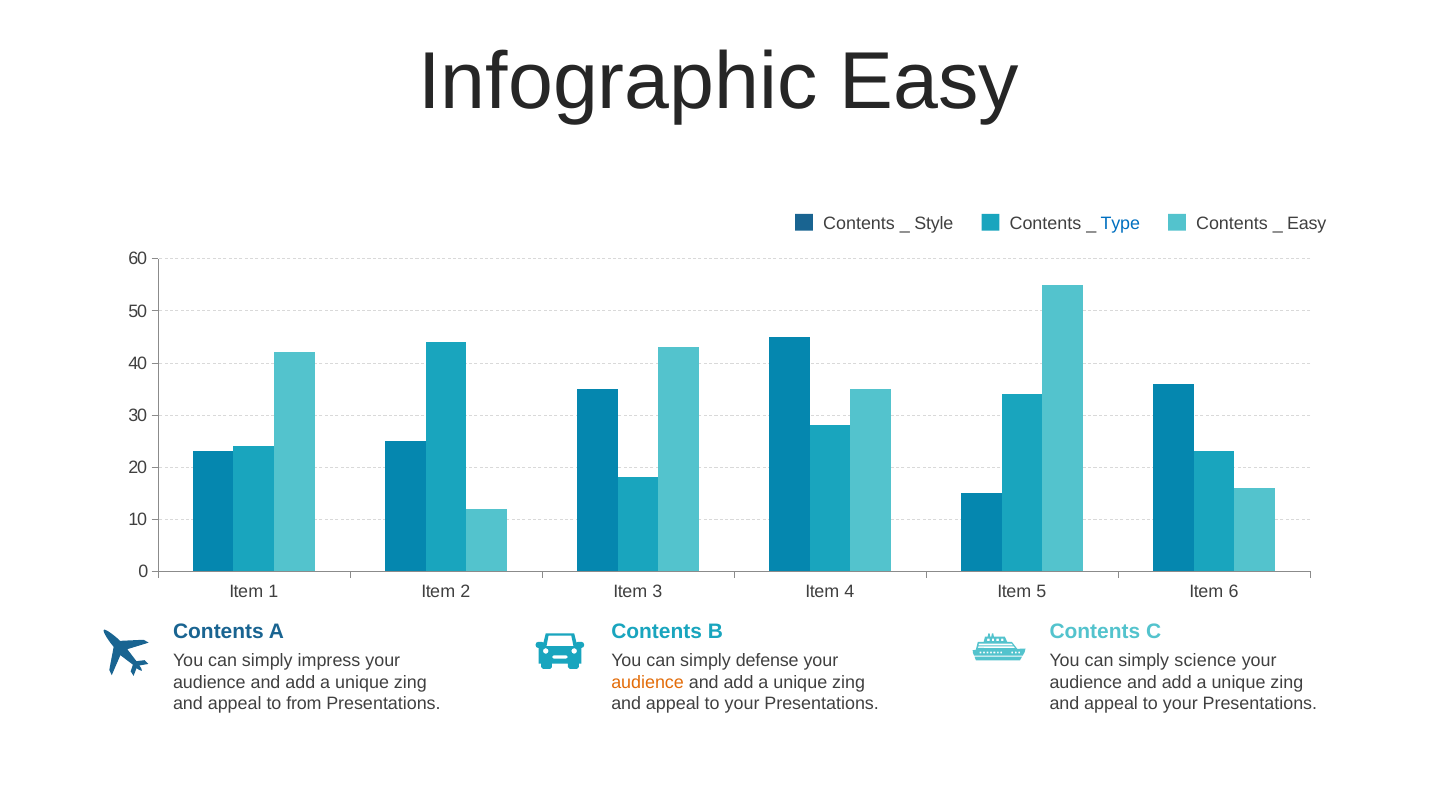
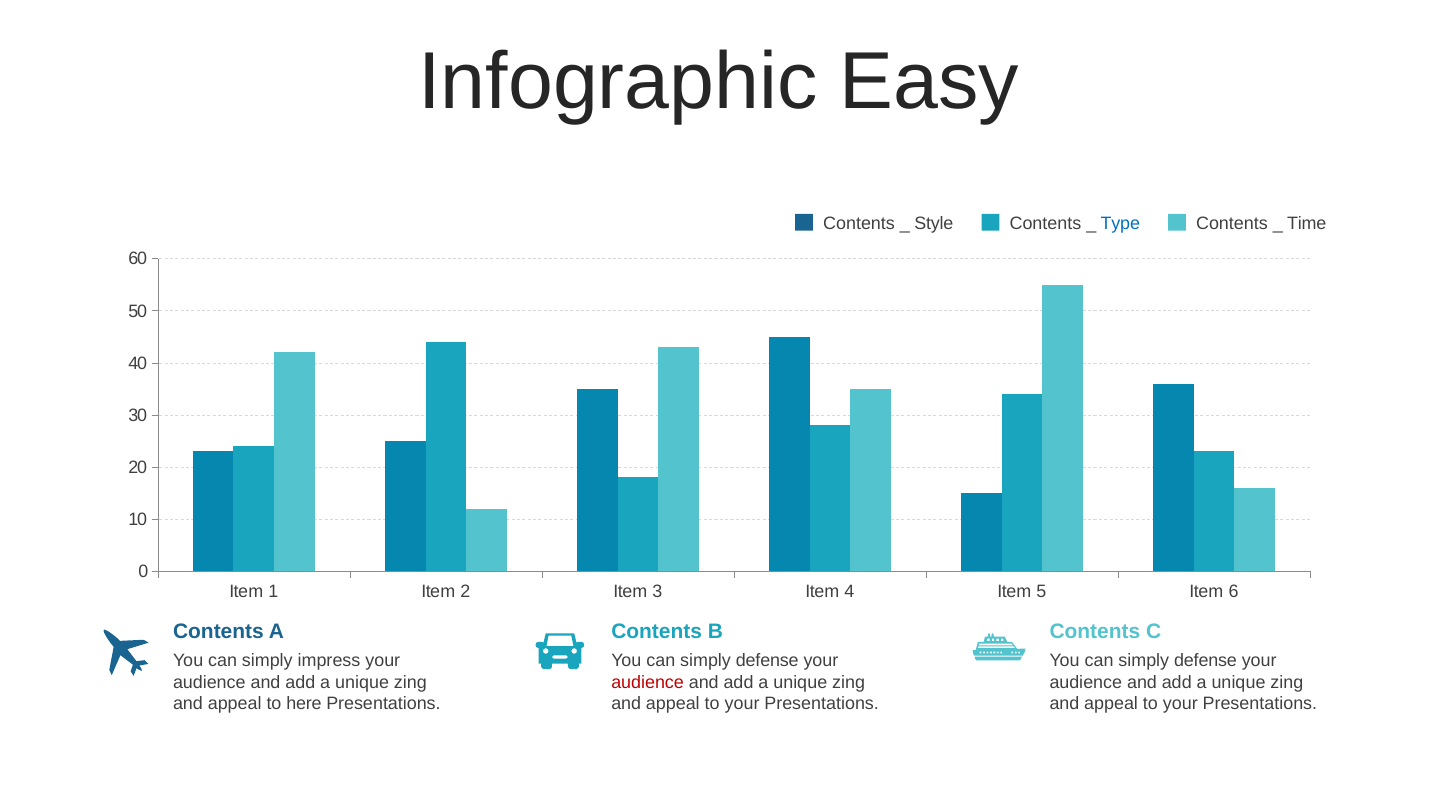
Easy at (1307, 223): Easy -> Time
science at (1205, 661): science -> defense
audience at (648, 682) colour: orange -> red
from: from -> here
